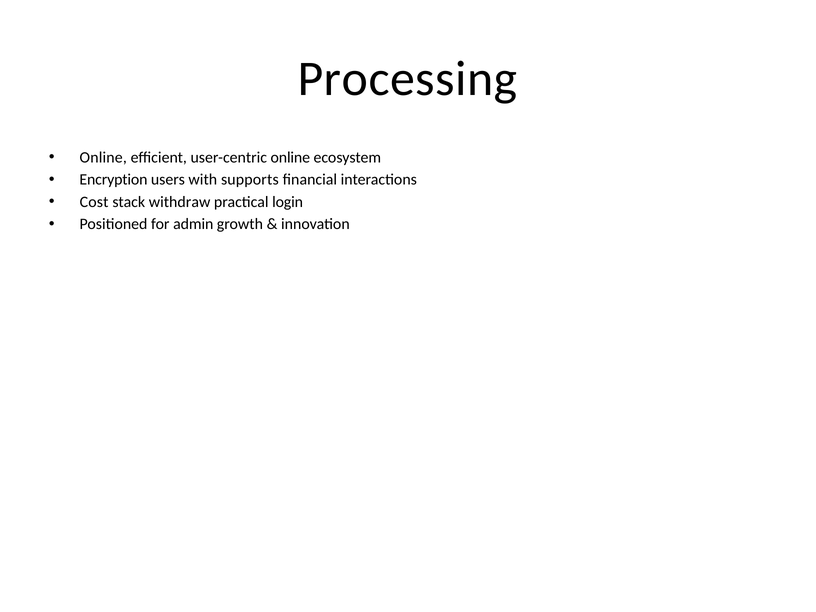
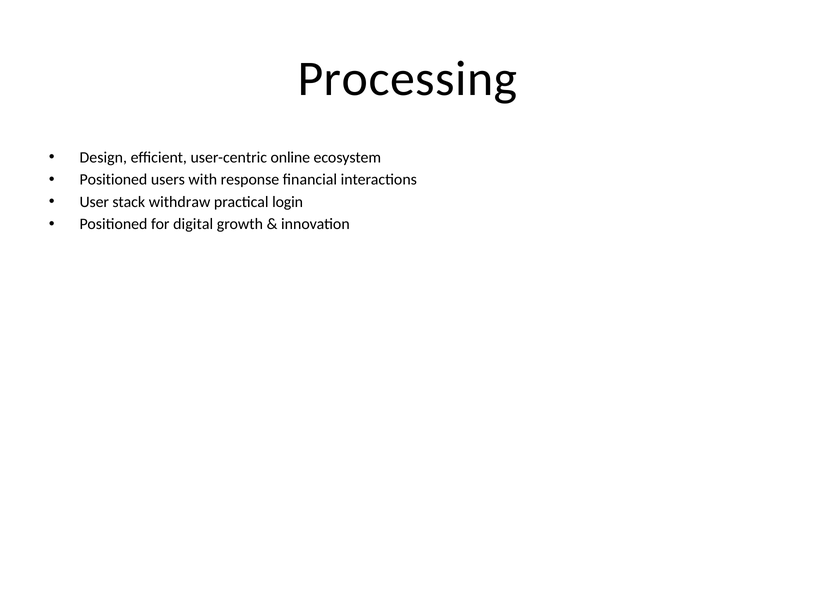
Online at (103, 158): Online -> Design
Encryption at (113, 180): Encryption -> Positioned
supports: supports -> response
Cost: Cost -> User
admin: admin -> digital
